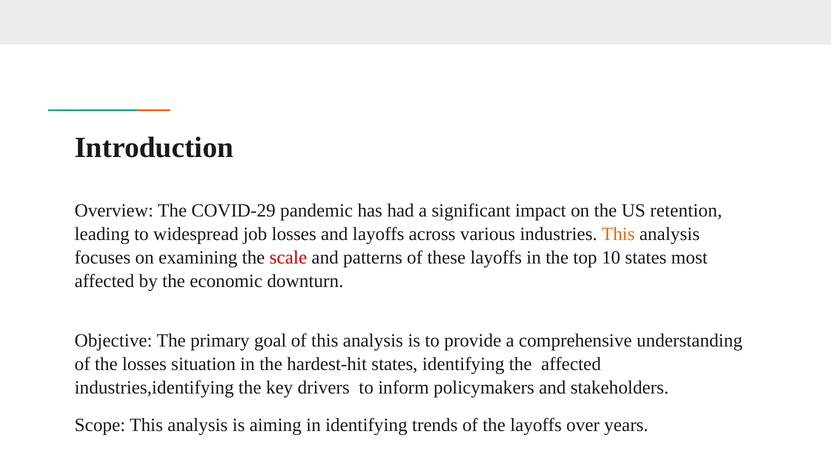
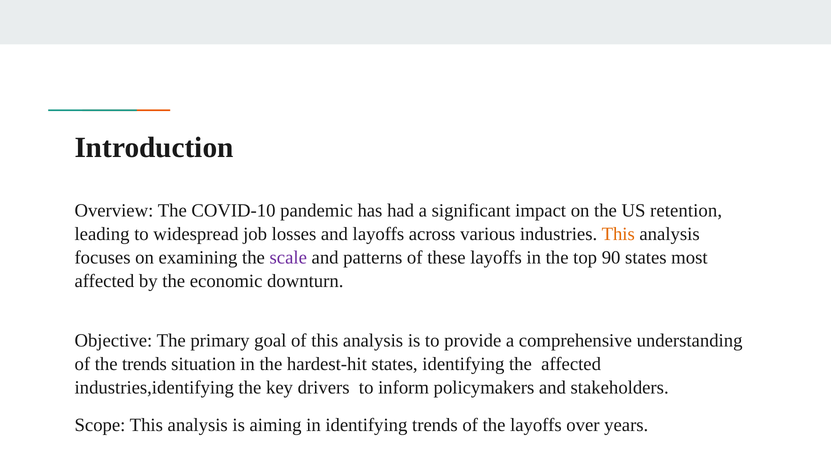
COVID-29: COVID-29 -> COVID-10
scale colour: red -> purple
10: 10 -> 90
the losses: losses -> trends
